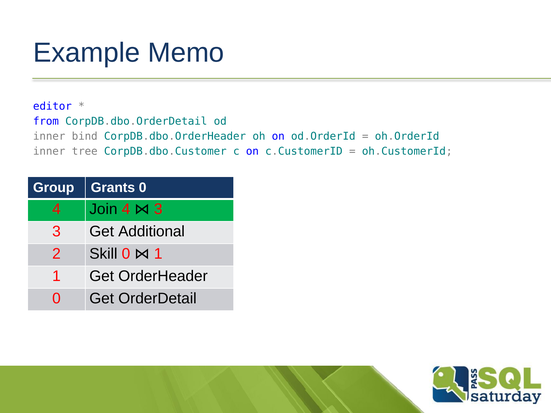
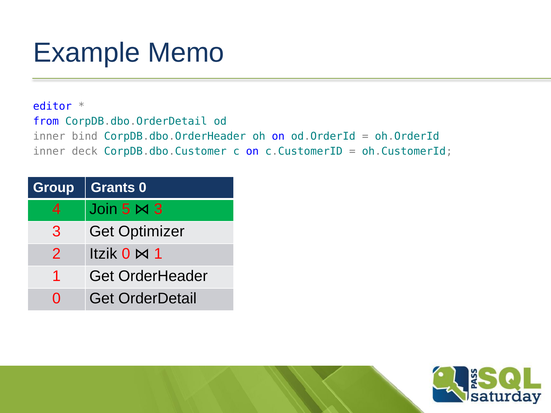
tree: tree -> deck
Join 4: 4 -> 5
Additional: Additional -> Optimizer
Skill: Skill -> Itzik
